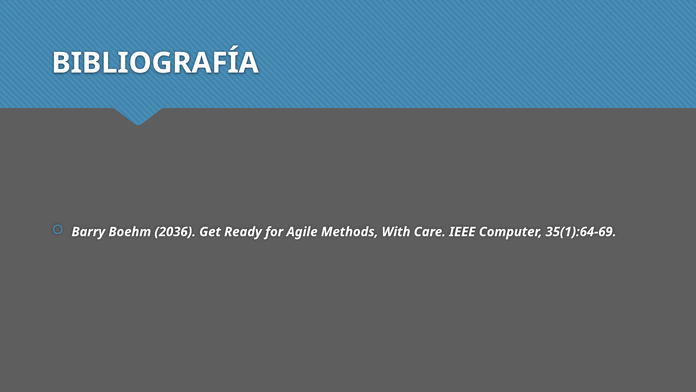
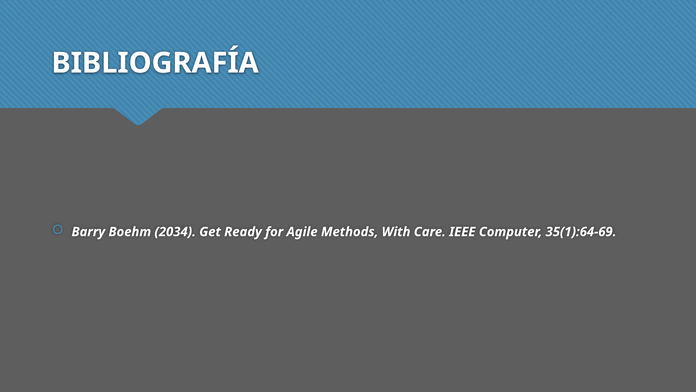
2036: 2036 -> 2034
